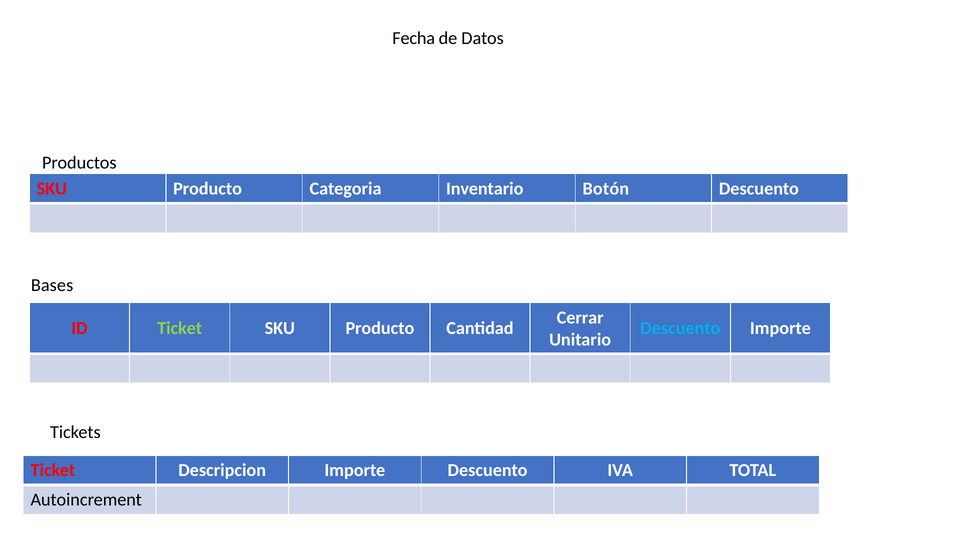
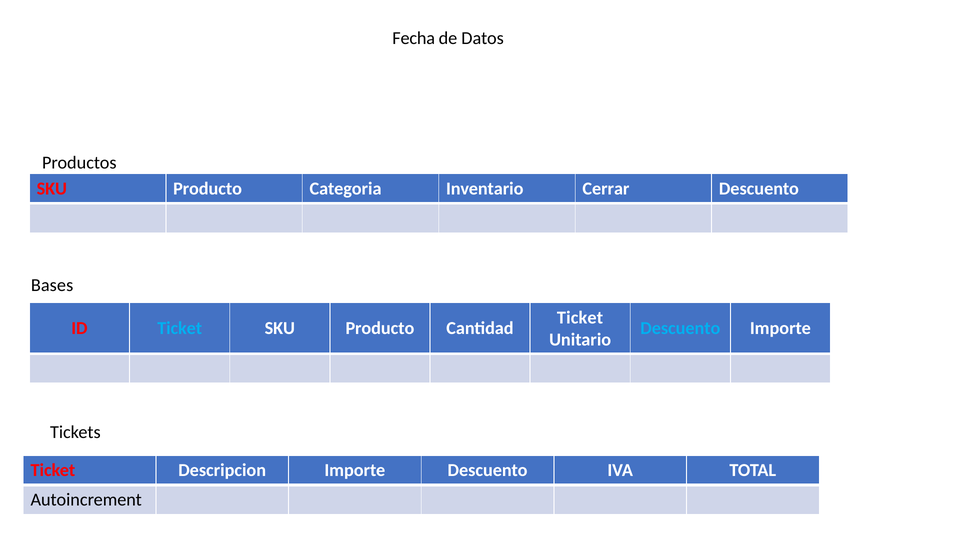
Botón: Botón -> Cerrar
Cerrar at (580, 317): Cerrar -> Ticket
Ticket at (180, 328) colour: light green -> light blue
